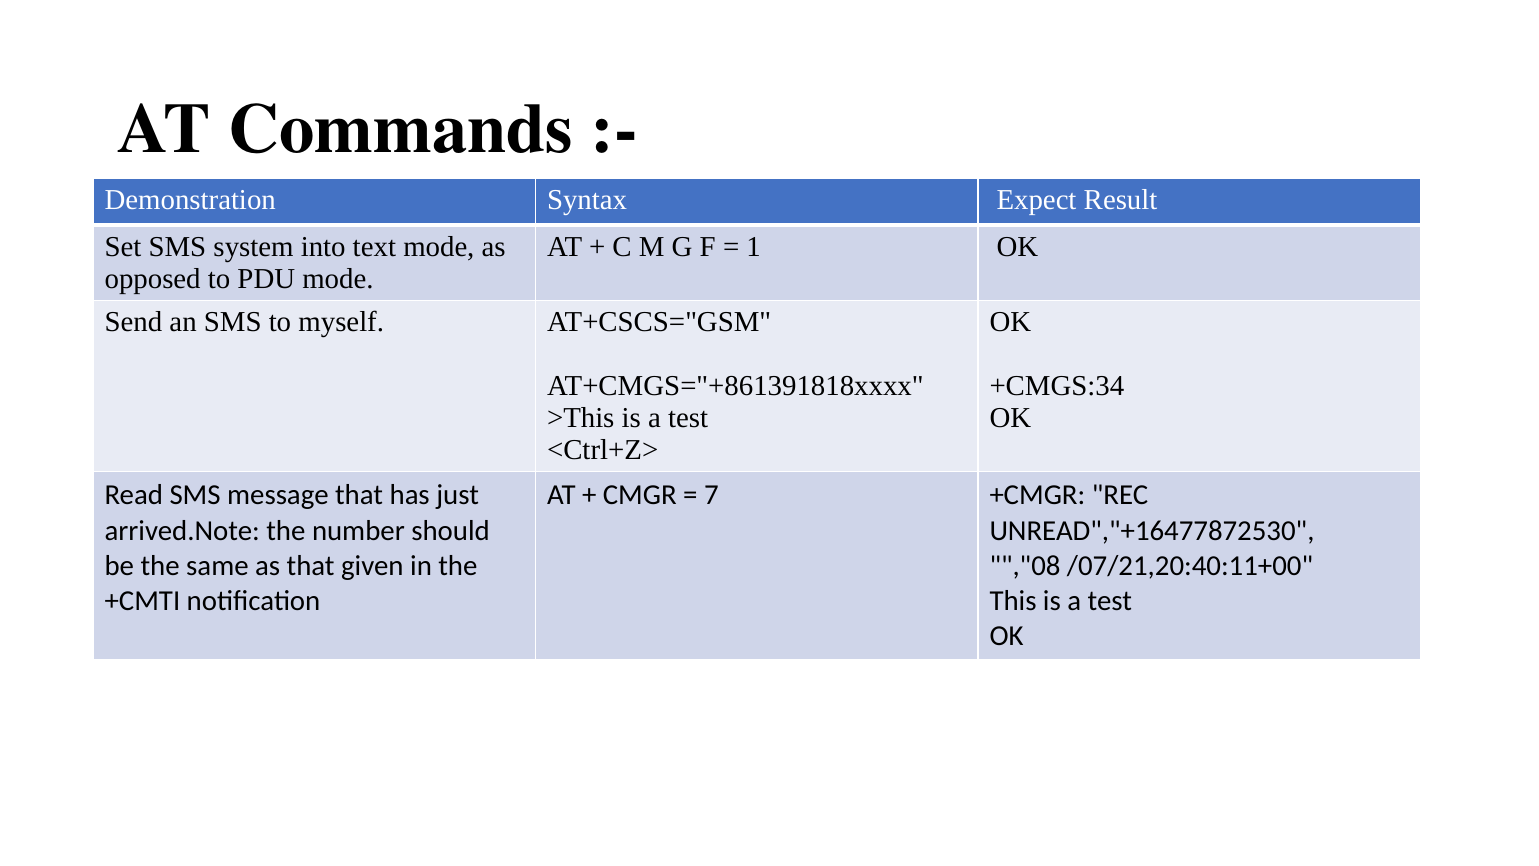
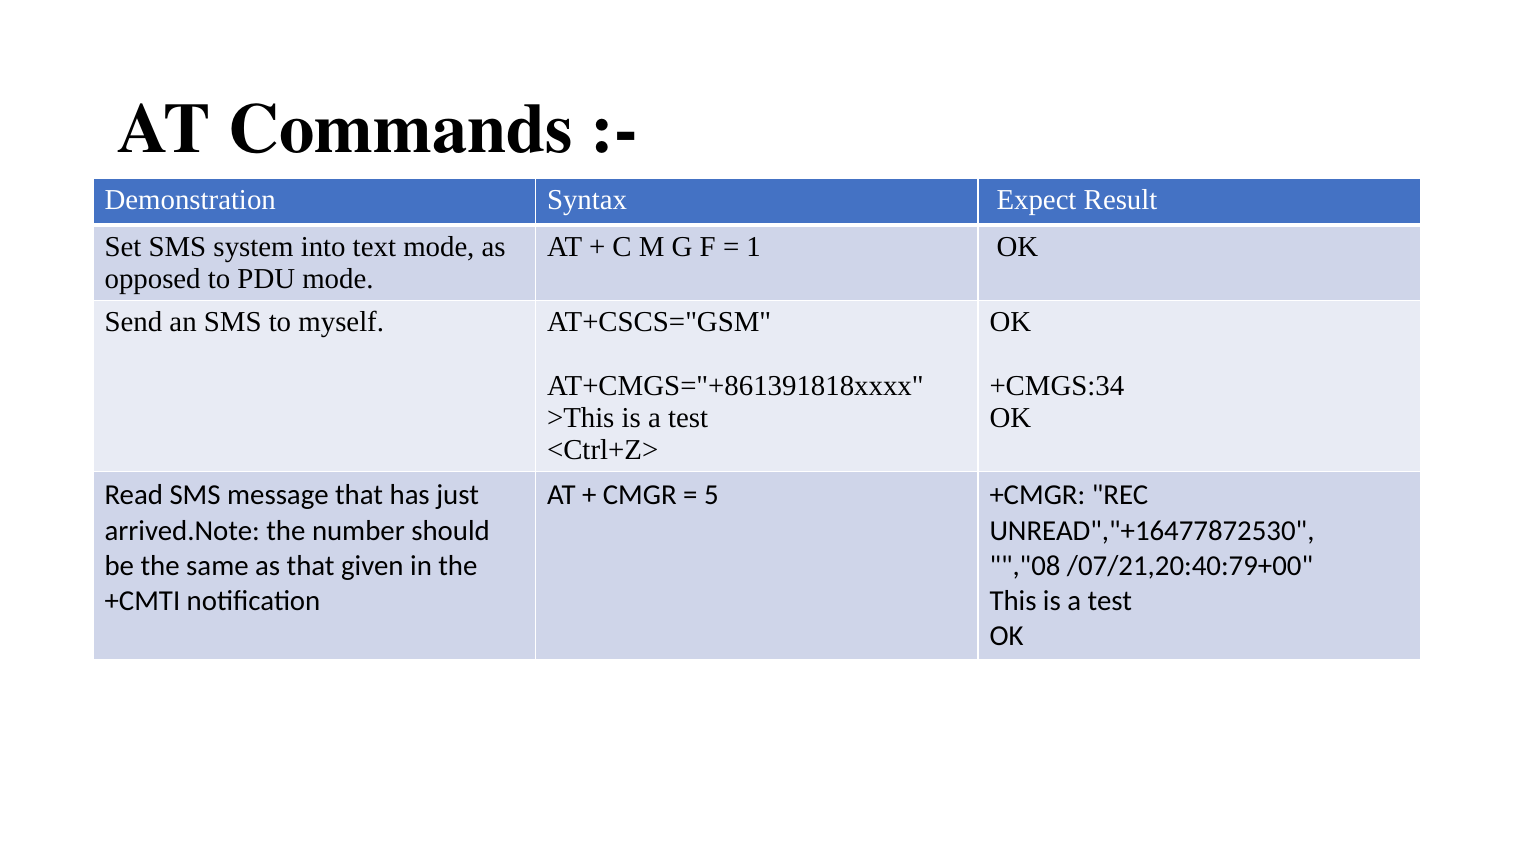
7: 7 -> 5
/07/21,20:40:11+00: /07/21,20:40:11+00 -> /07/21,20:40:79+00
